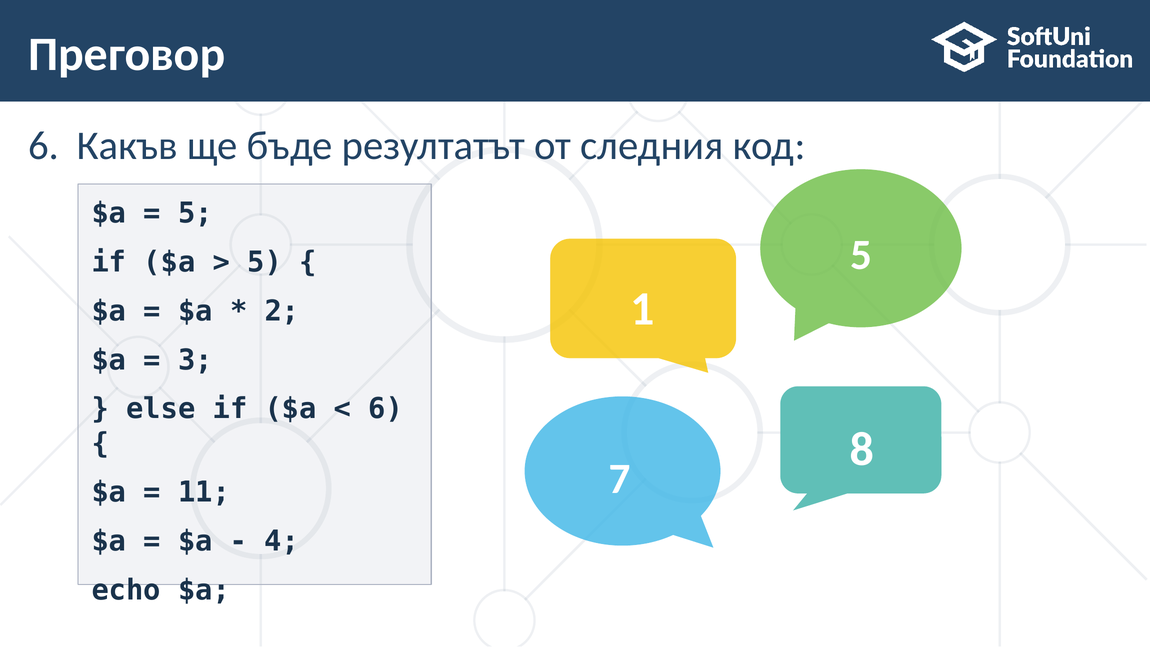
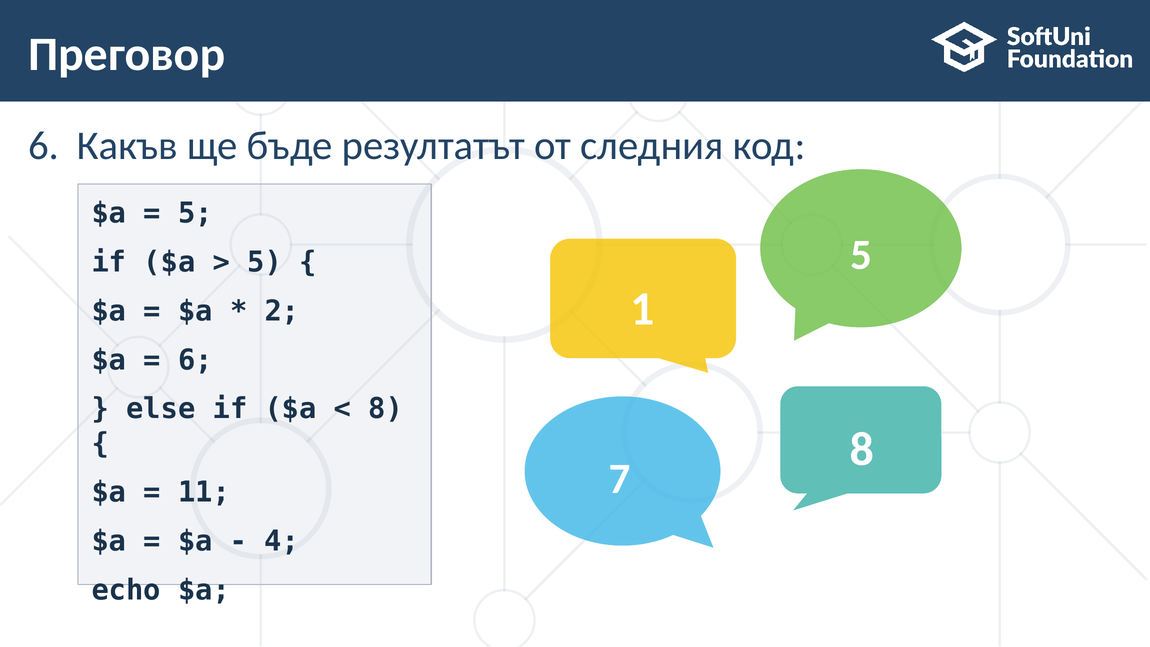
3 at (195, 360): 3 -> 6
6 at (386, 409): 6 -> 8
